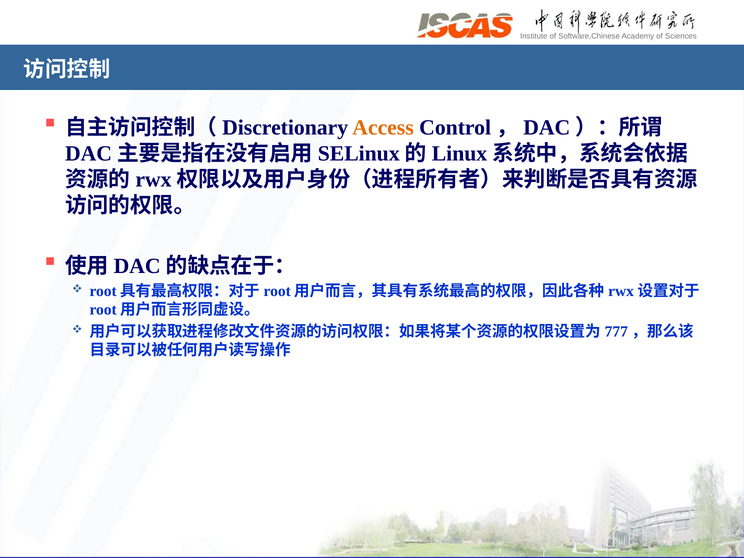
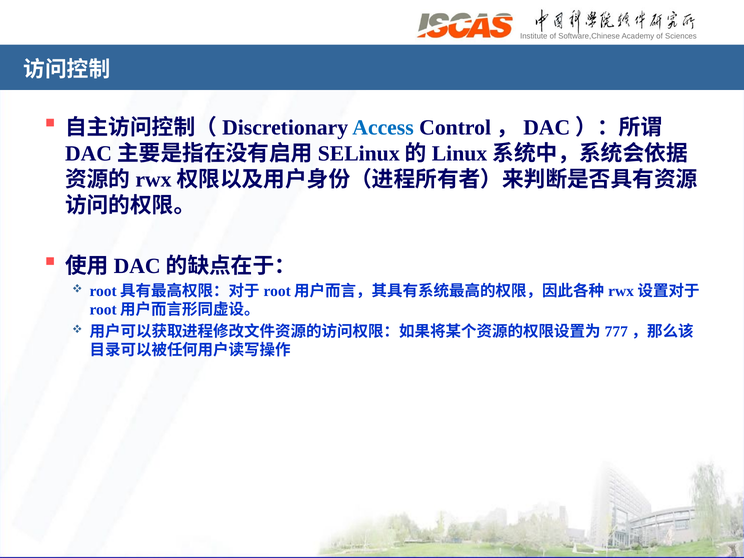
Access colour: orange -> blue
